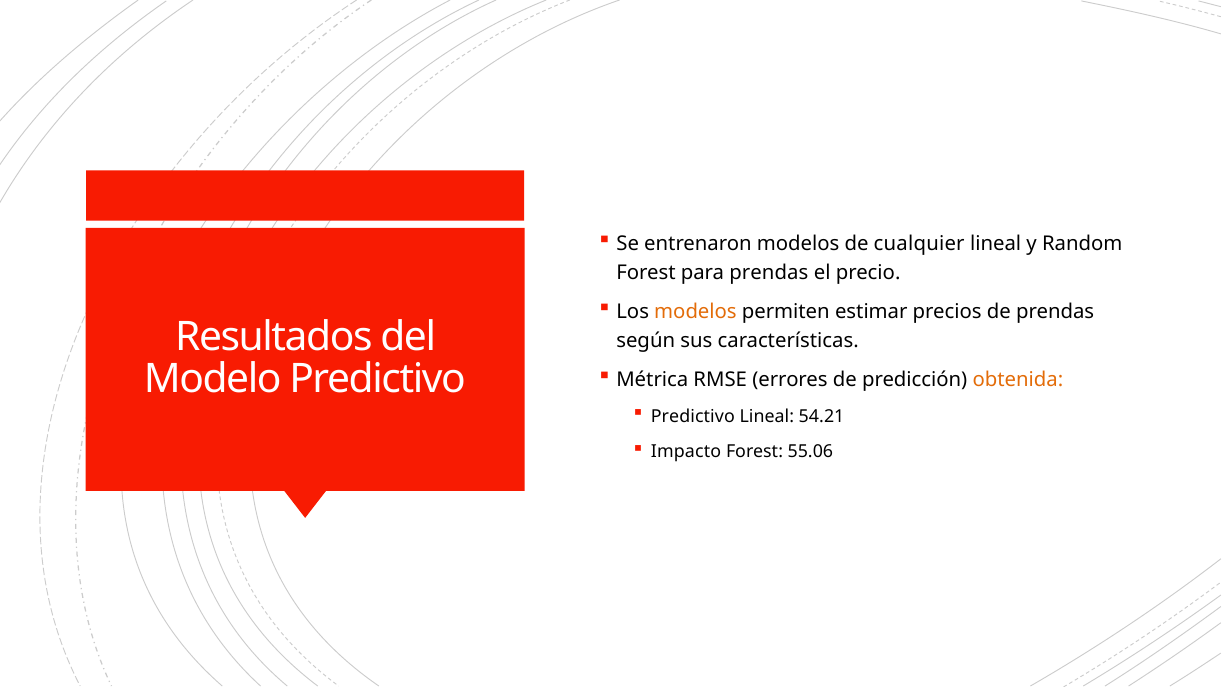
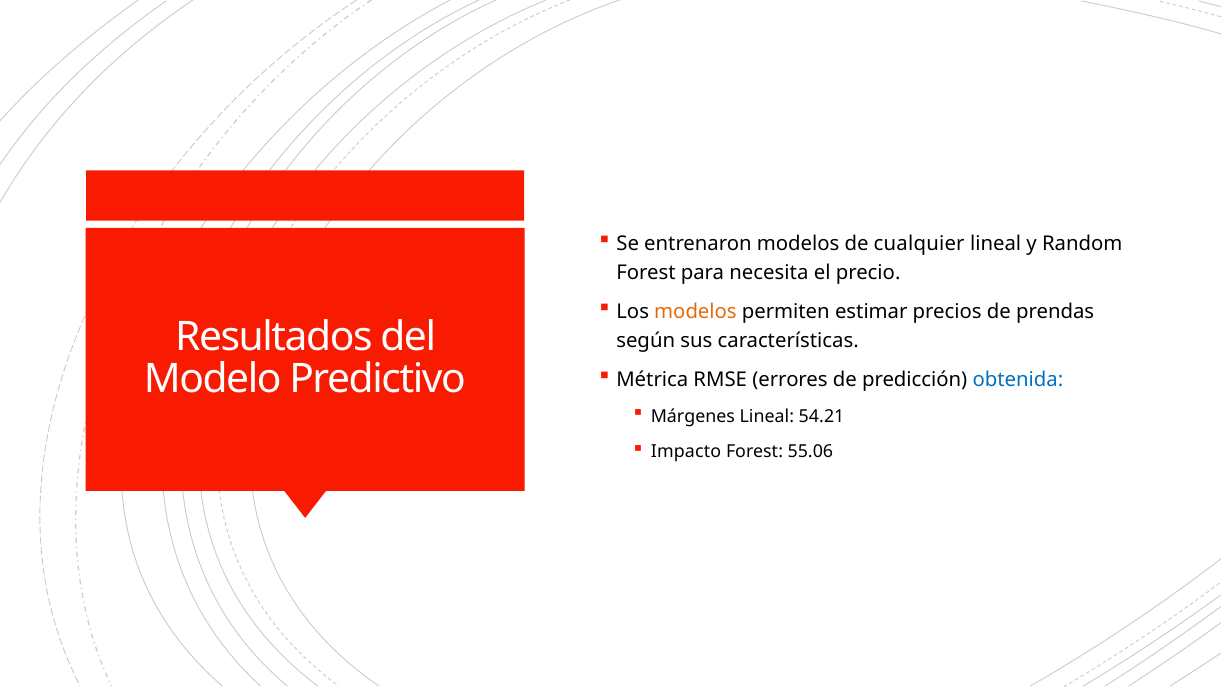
para prendas: prendas -> necesita
obtenida colour: orange -> blue
Predictivo at (693, 417): Predictivo -> Márgenes
